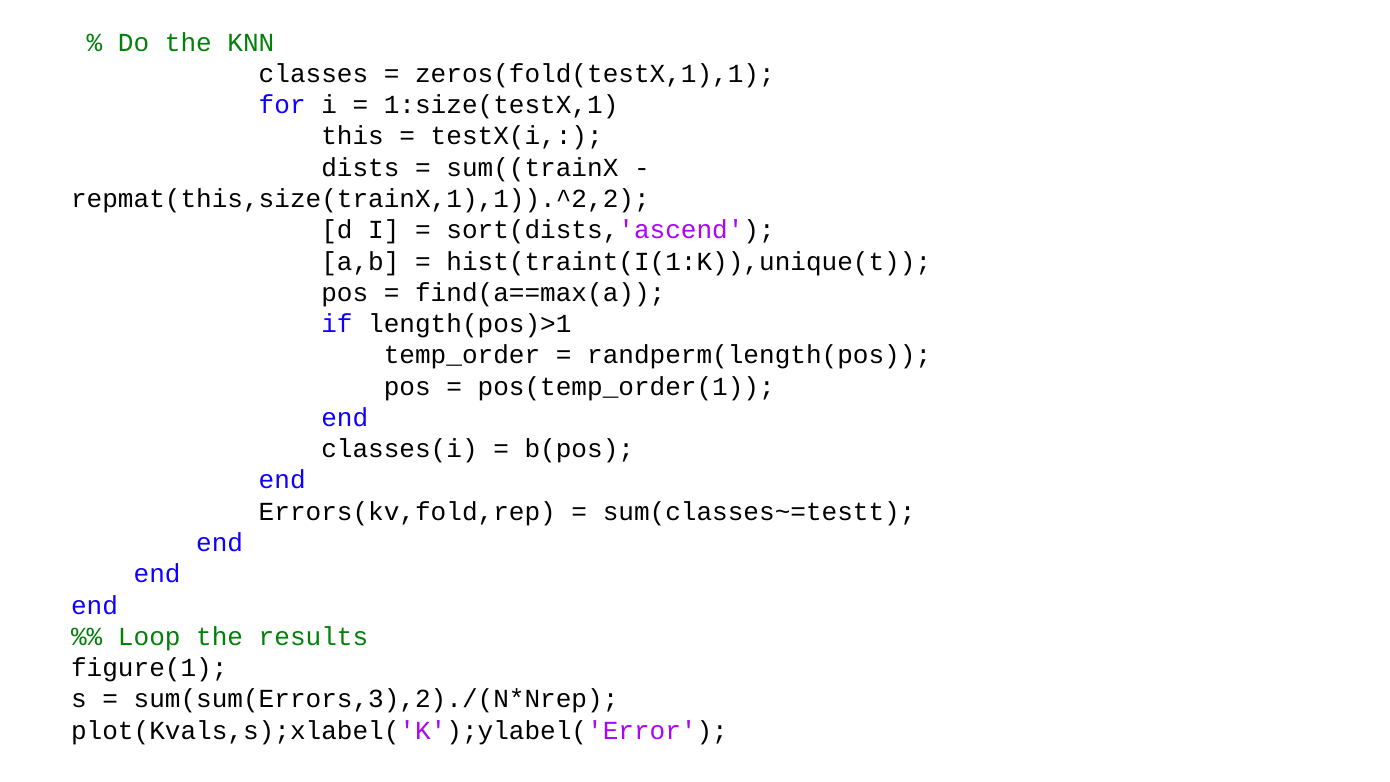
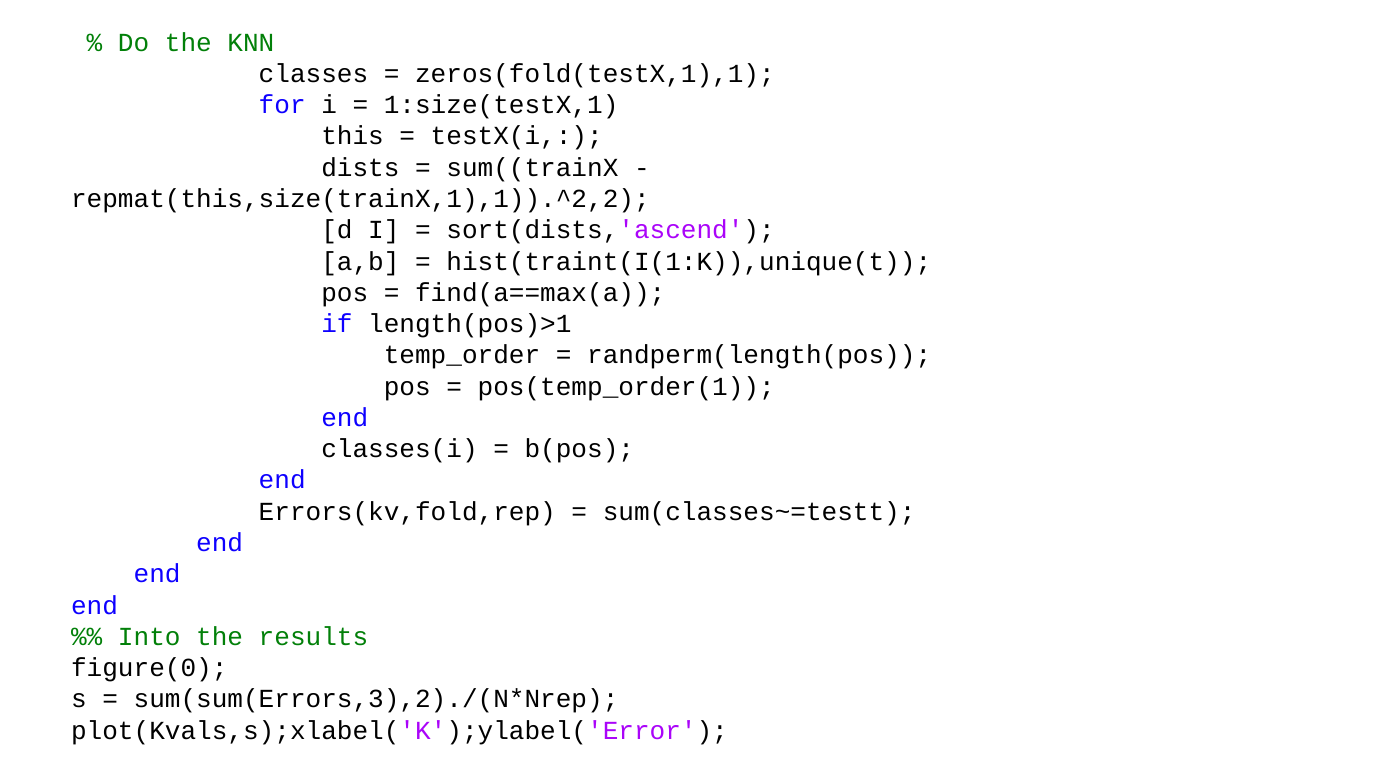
Loop: Loop -> Into
figure(1: figure(1 -> figure(0
